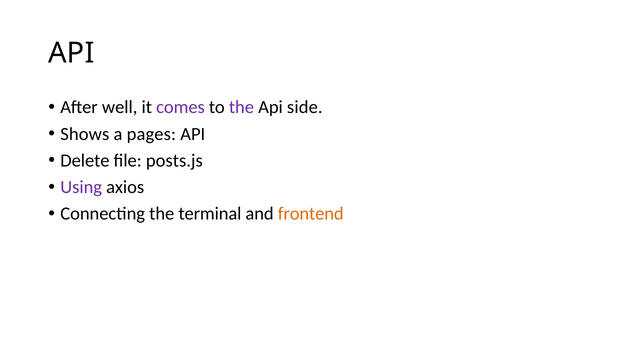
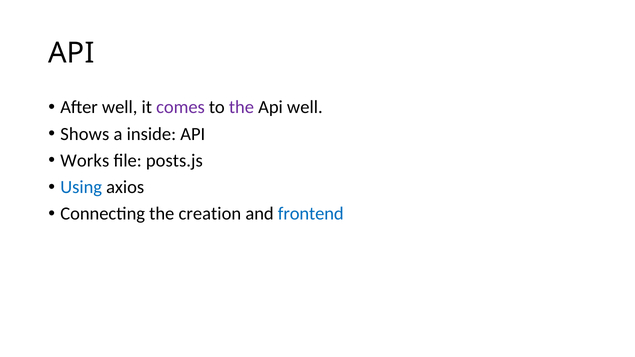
Api side: side -> well
pages: pages -> inside
Delete: Delete -> Works
Using colour: purple -> blue
terminal: terminal -> creation
frontend colour: orange -> blue
